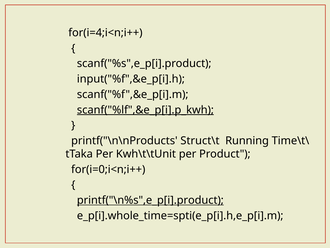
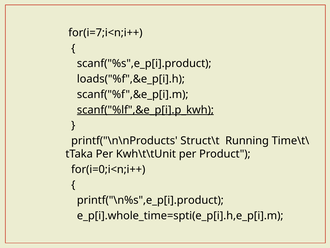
for(i=4;i<n;i++: for(i=4;i<n;i++ -> for(i=7;i<n;i++
input("%f",&e_p[i].h: input("%f",&e_p[i].h -> loads("%f",&e_p[i].h
printf("\n%s",e_p[i].product underline: present -> none
